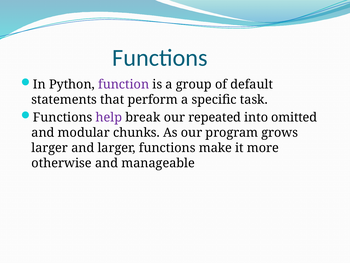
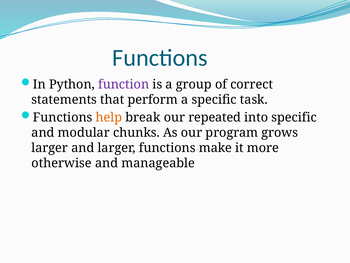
default: default -> correct
help colour: purple -> orange
into omitted: omitted -> specific
